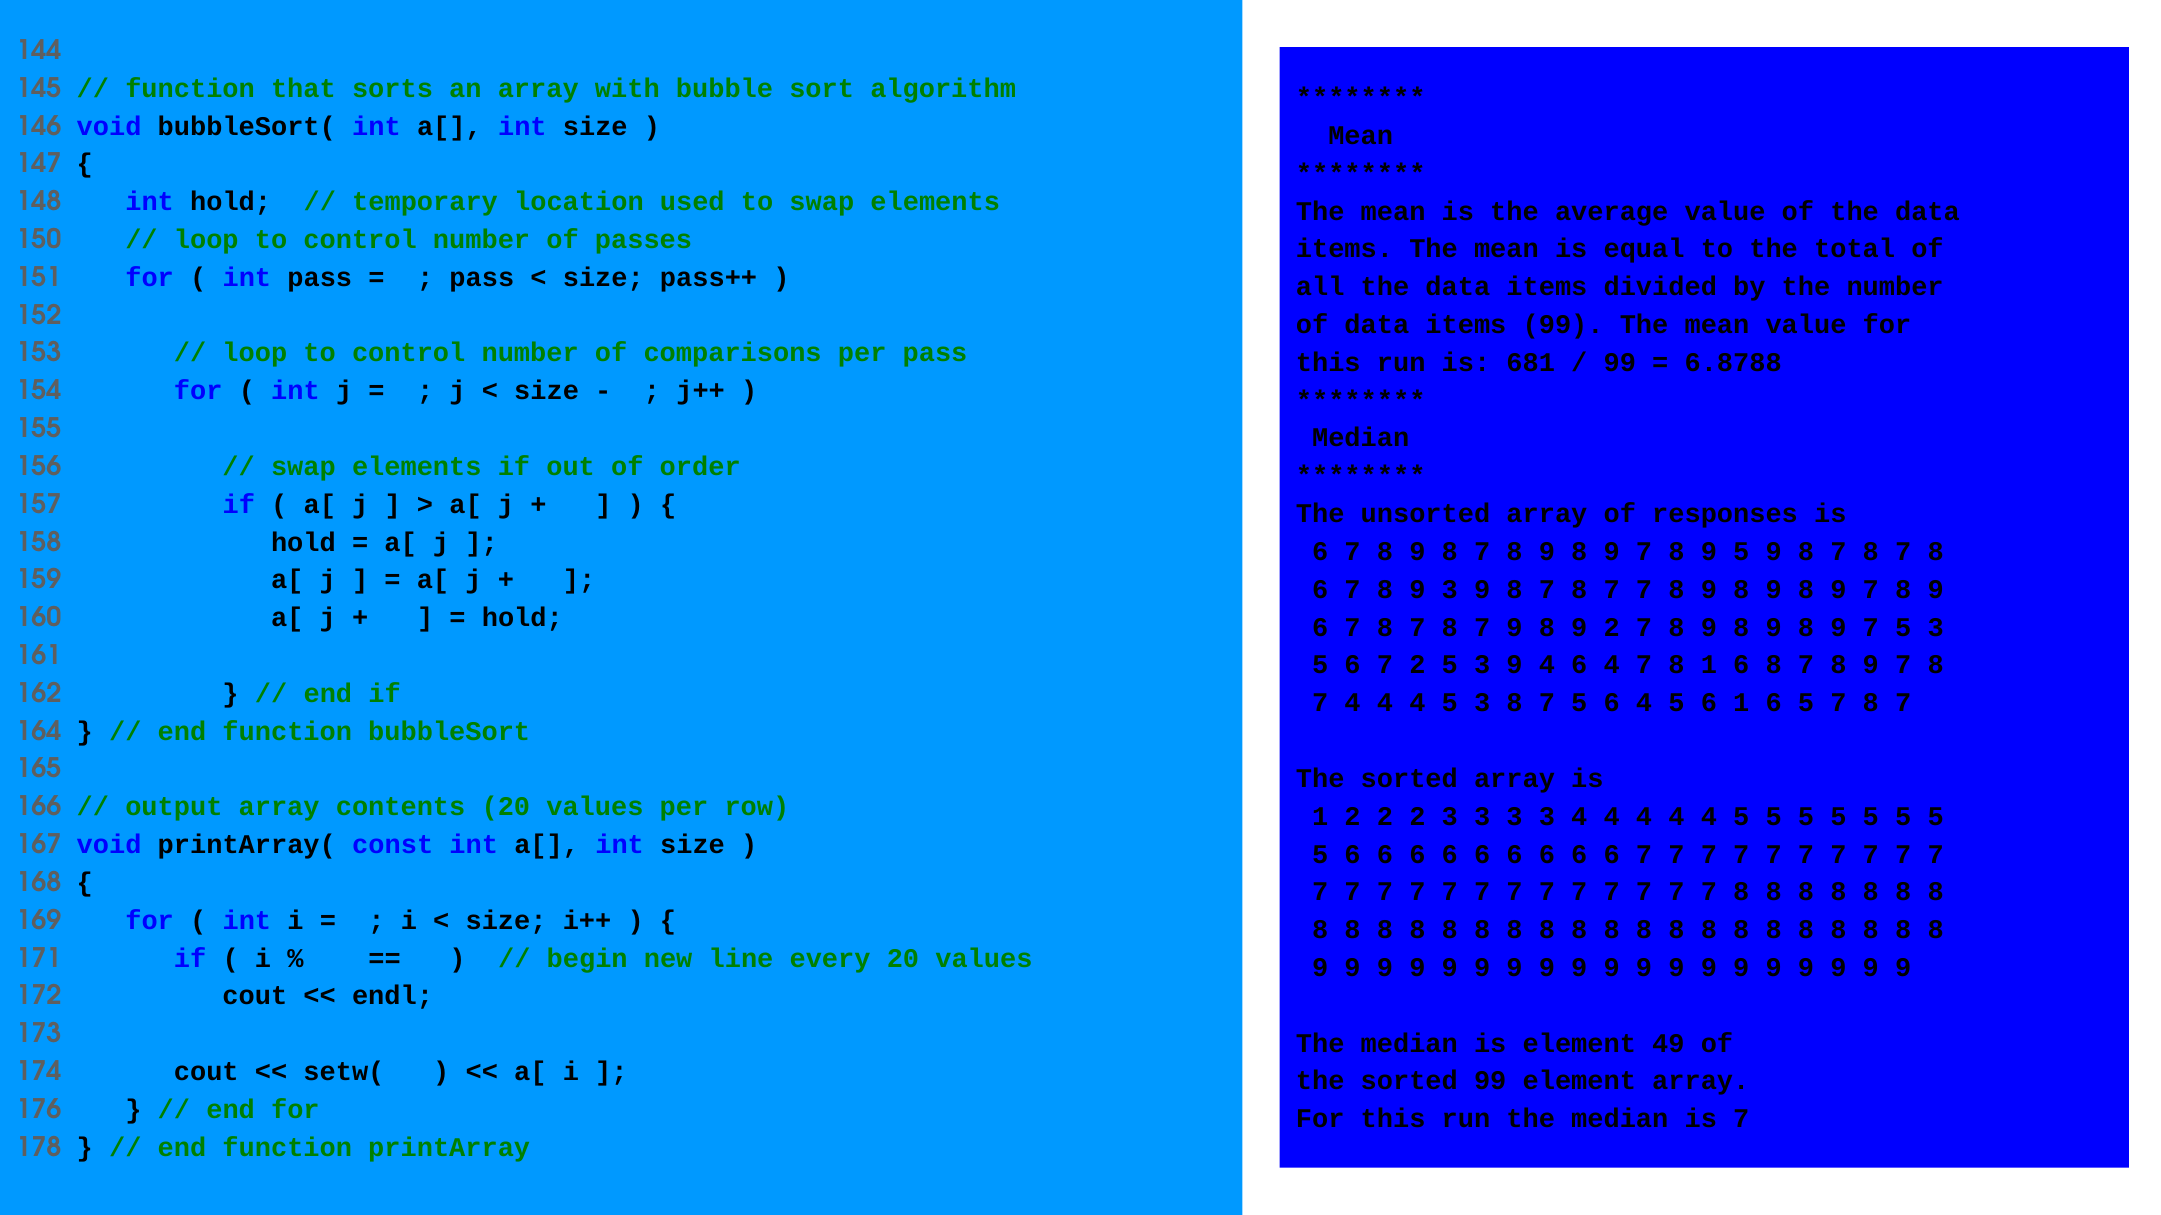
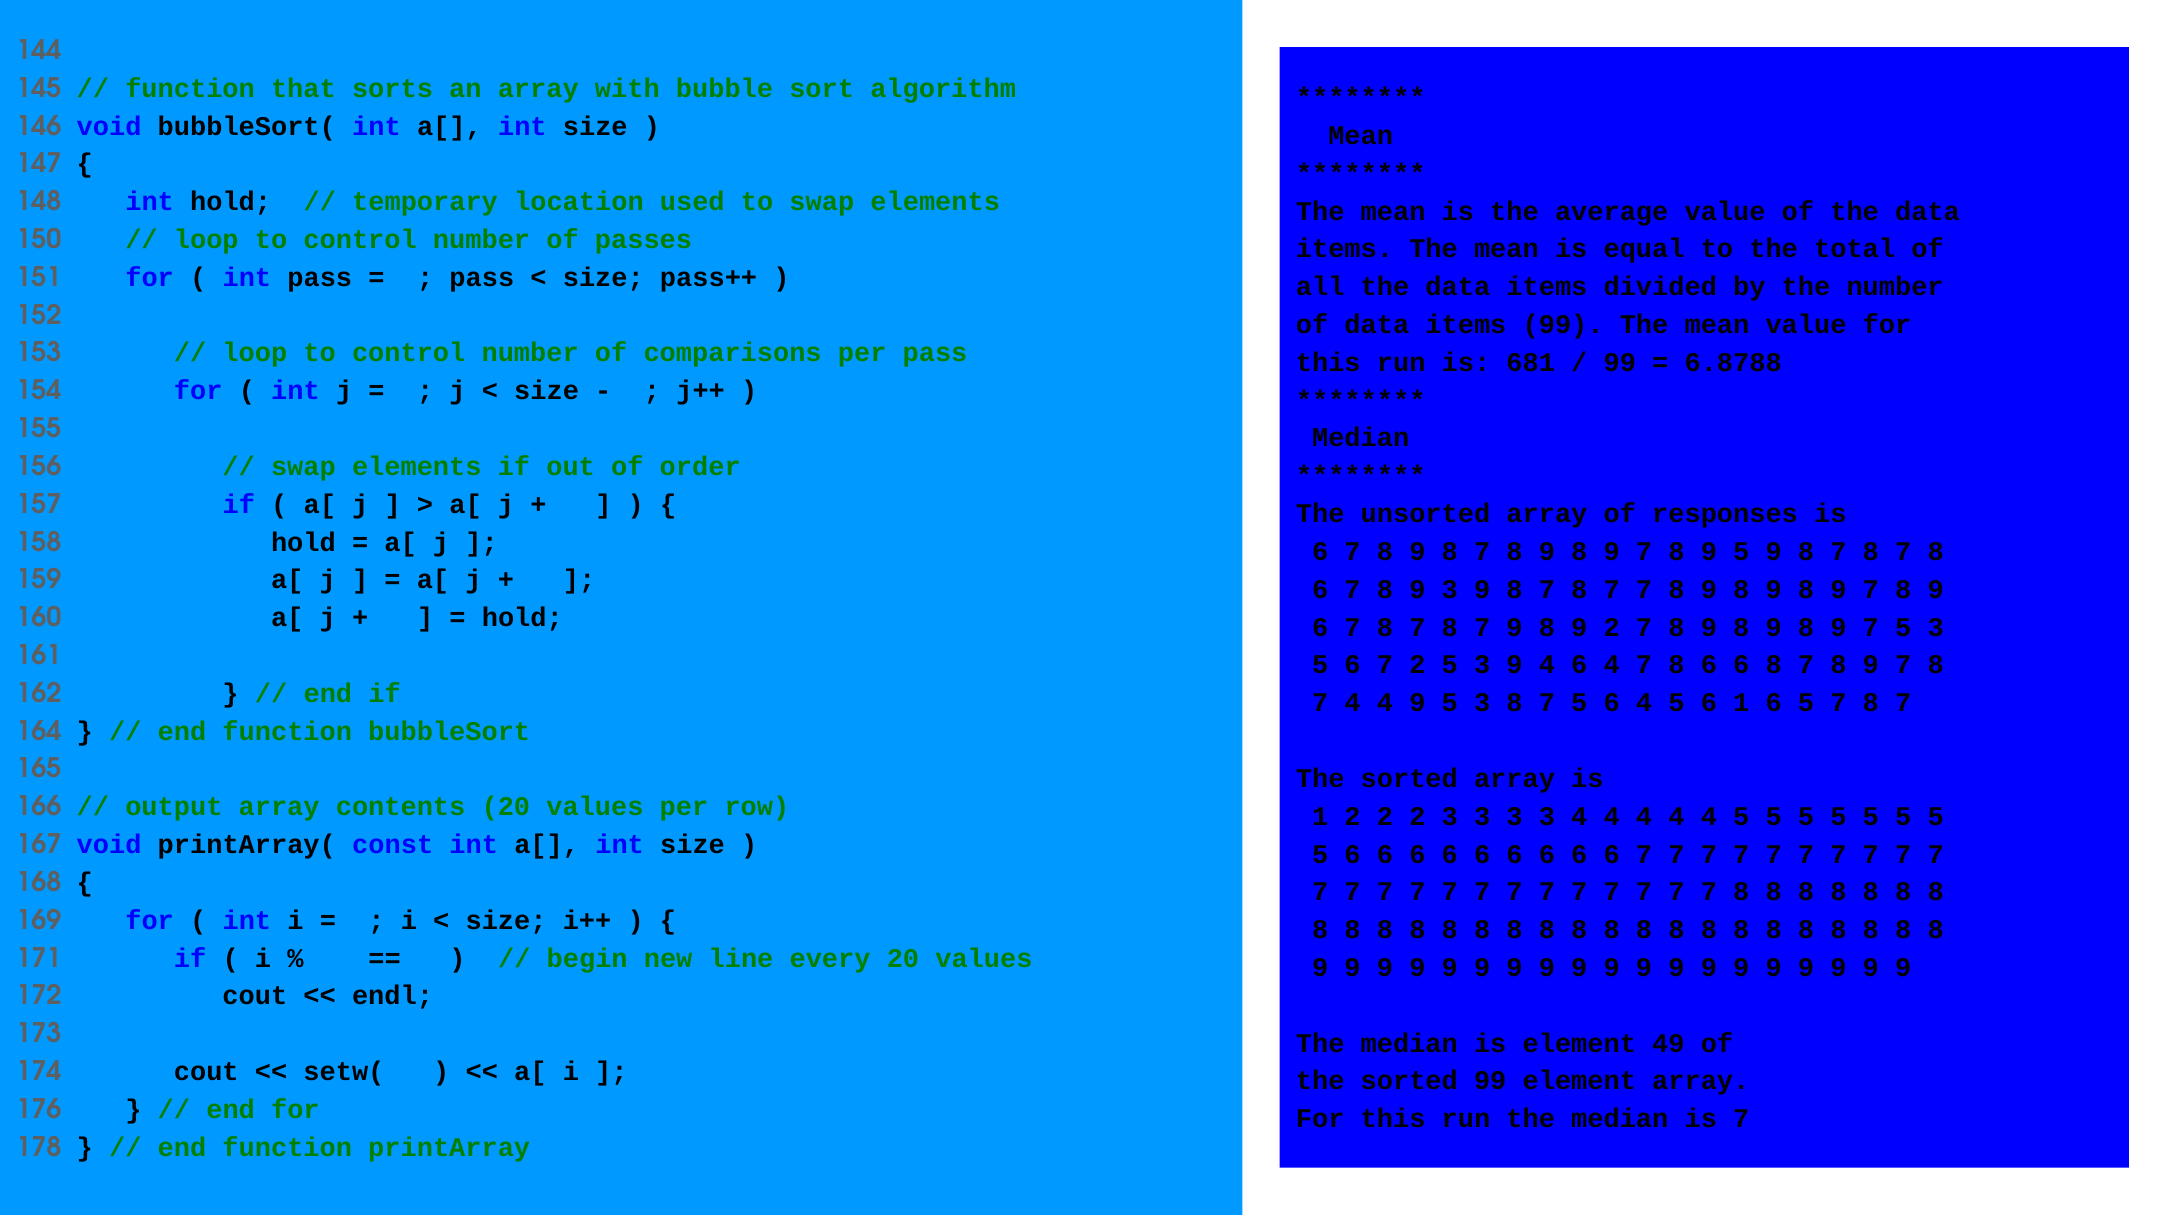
4 7 8 1: 1 -> 6
7 4 4 4: 4 -> 9
